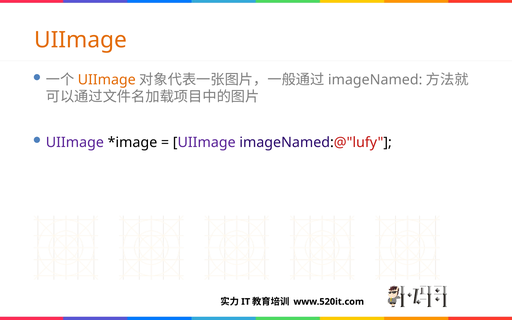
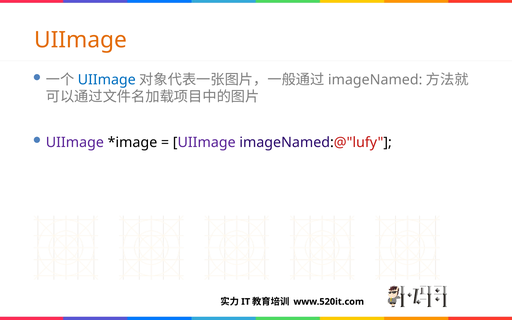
UIImage at (107, 80) colour: orange -> blue
